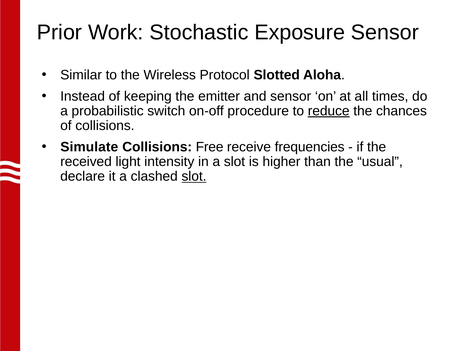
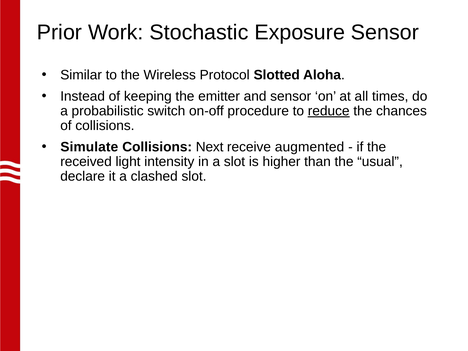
Free: Free -> Next
frequencies: frequencies -> augmented
slot at (194, 176) underline: present -> none
